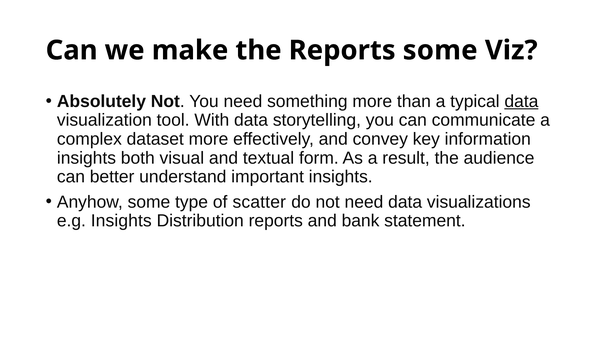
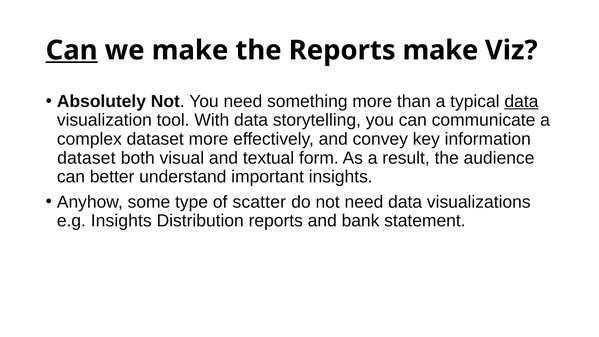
Can at (72, 50) underline: none -> present
Reports some: some -> make
insights at (86, 158): insights -> dataset
